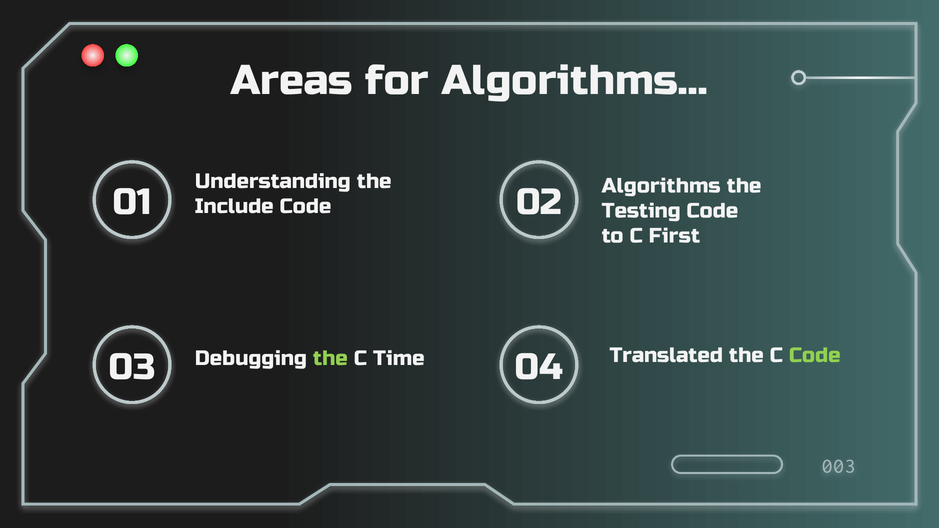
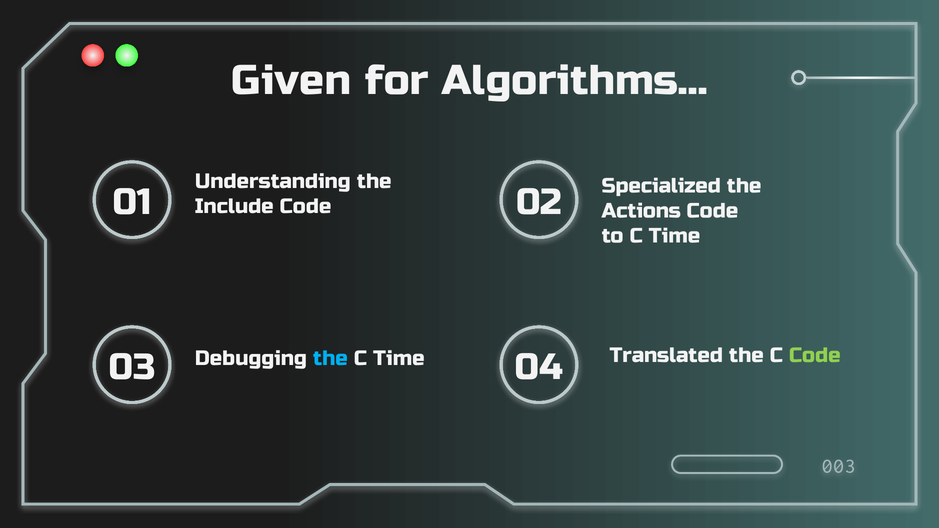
Areas: Areas -> Given
Algorithms: Algorithms -> Specialized
Testing: Testing -> Actions
to C First: First -> Time
the at (330, 359) colour: light green -> light blue
